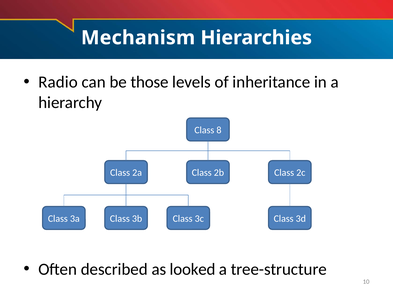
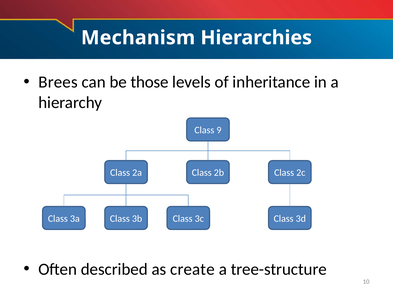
Radio: Radio -> Brees
8: 8 -> 9
looked: looked -> create
